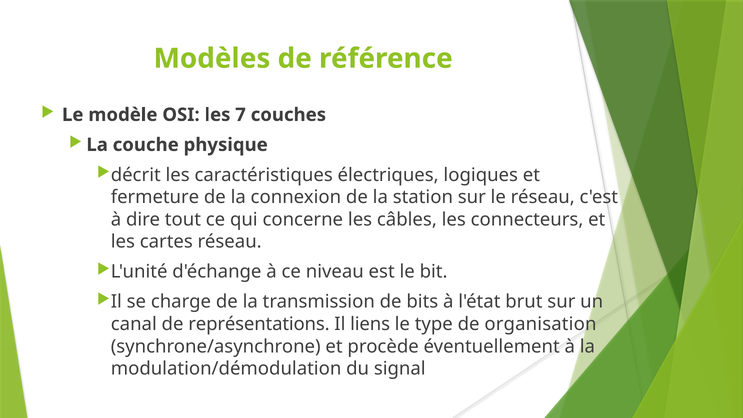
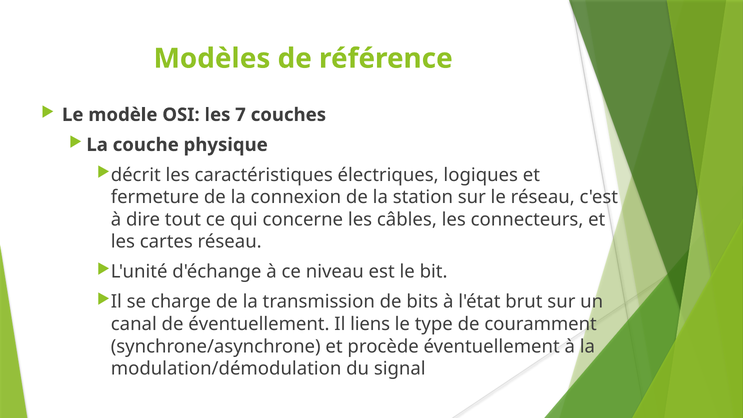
de représentations: représentations -> éventuellement
organisation: organisation -> couramment
